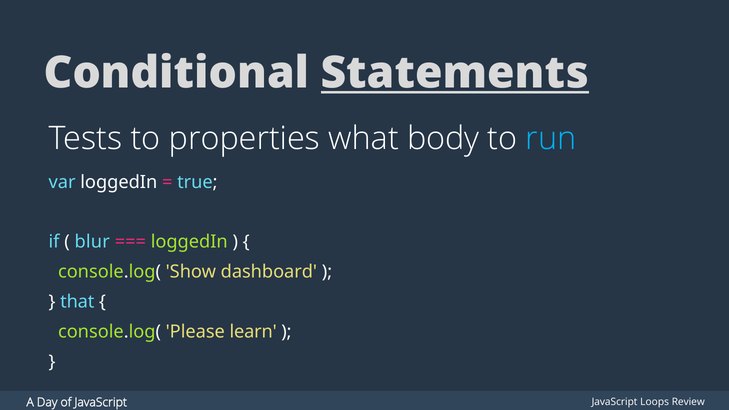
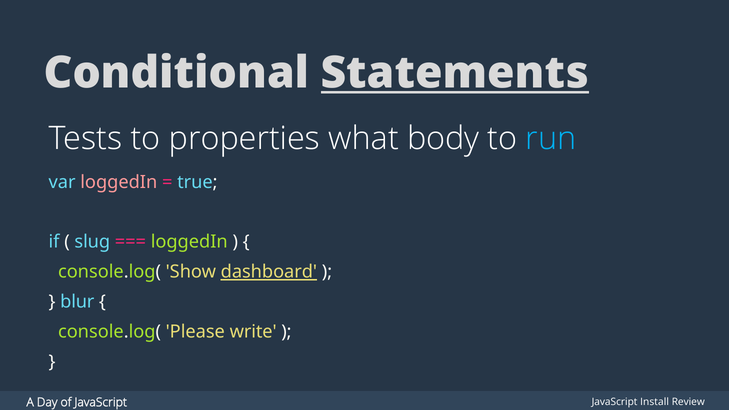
loggedIn at (119, 182) colour: white -> pink
blur: blur -> slug
dashboard underline: none -> present
that: that -> blur
learn: learn -> write
Loops: Loops -> Install
